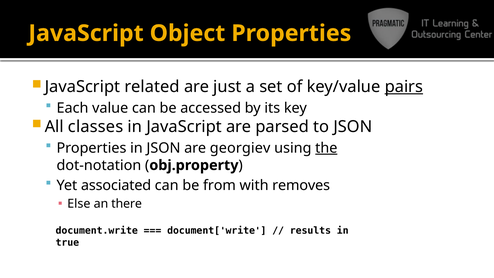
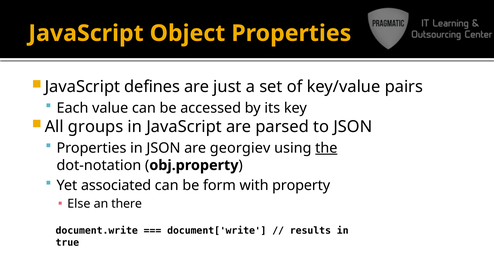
related: related -> defines
pairs underline: present -> none
classes: classes -> groups
from: from -> form
removes: removes -> property
